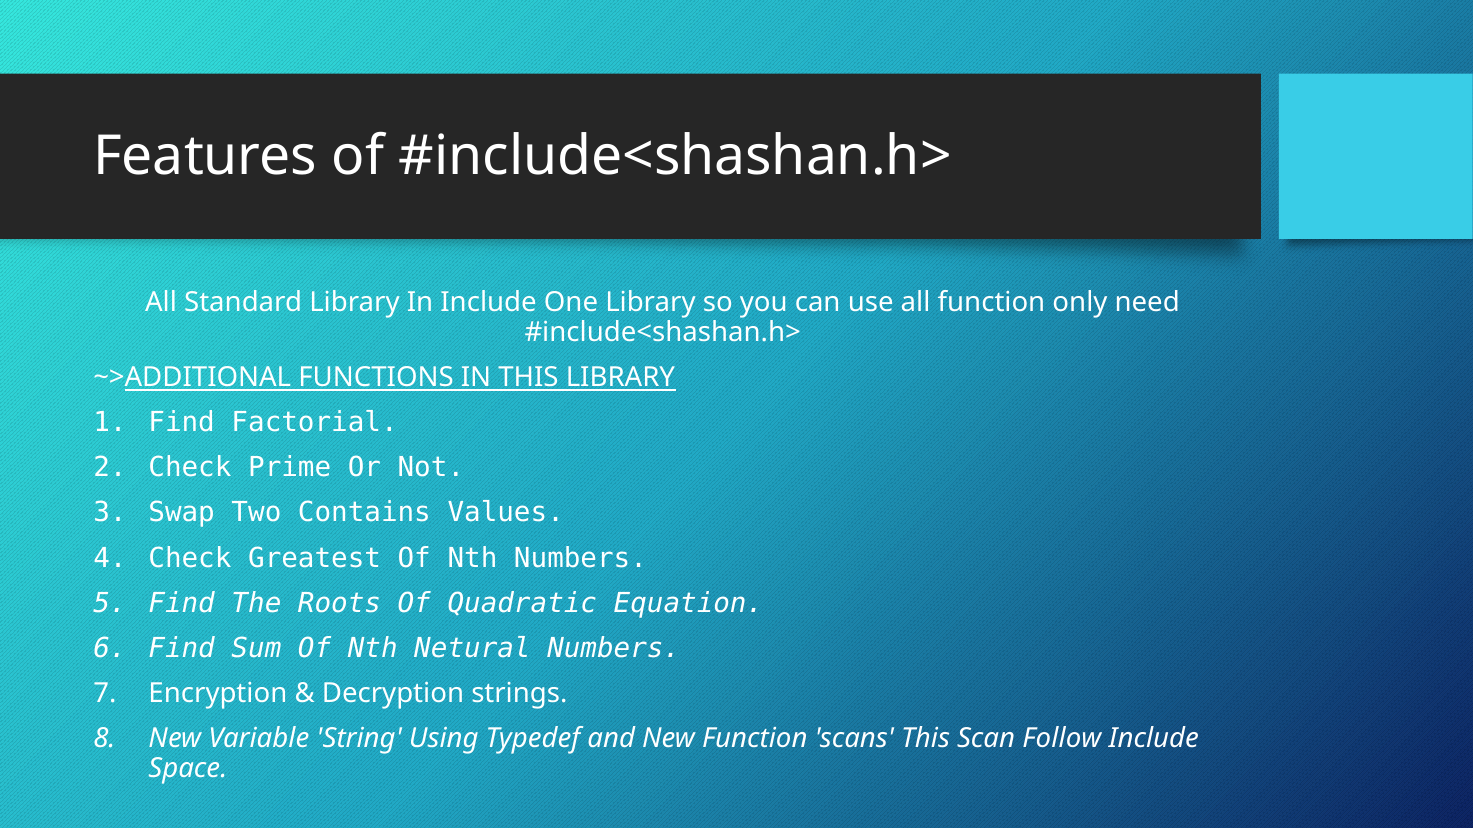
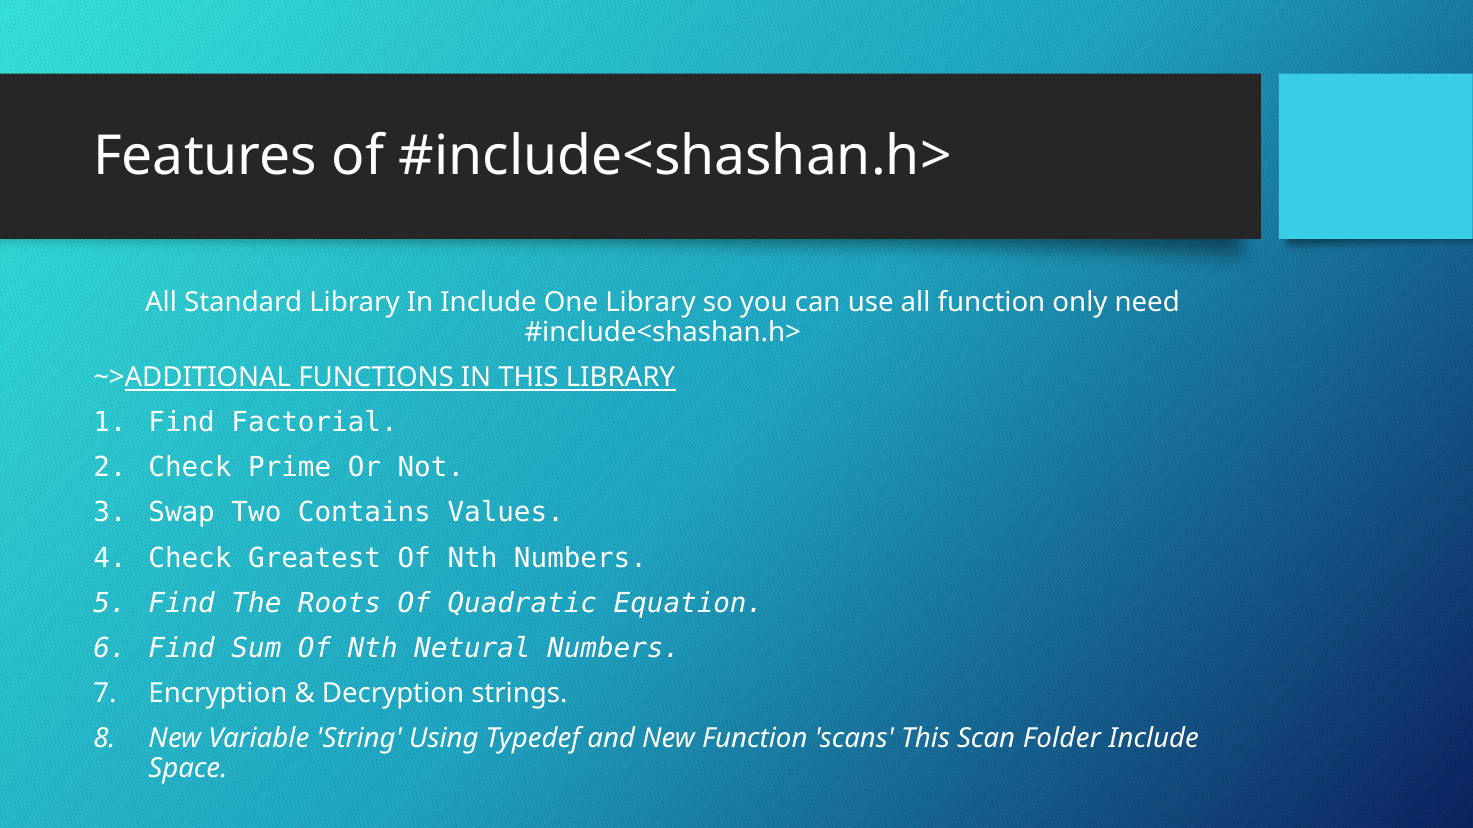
Follow: Follow -> Folder
